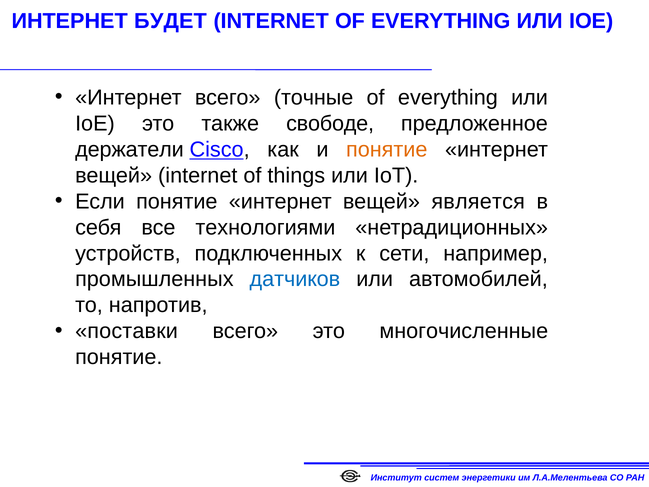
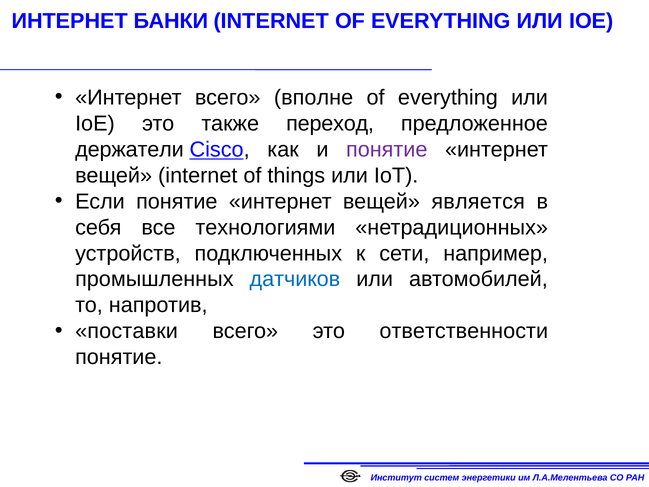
БУДЕТ: БУДЕТ -> БАНКИ
точные: точные -> вполне
свободе: свободе -> переход
понятие at (387, 149) colour: orange -> purple
многочисленные: многочисленные -> ответственности
